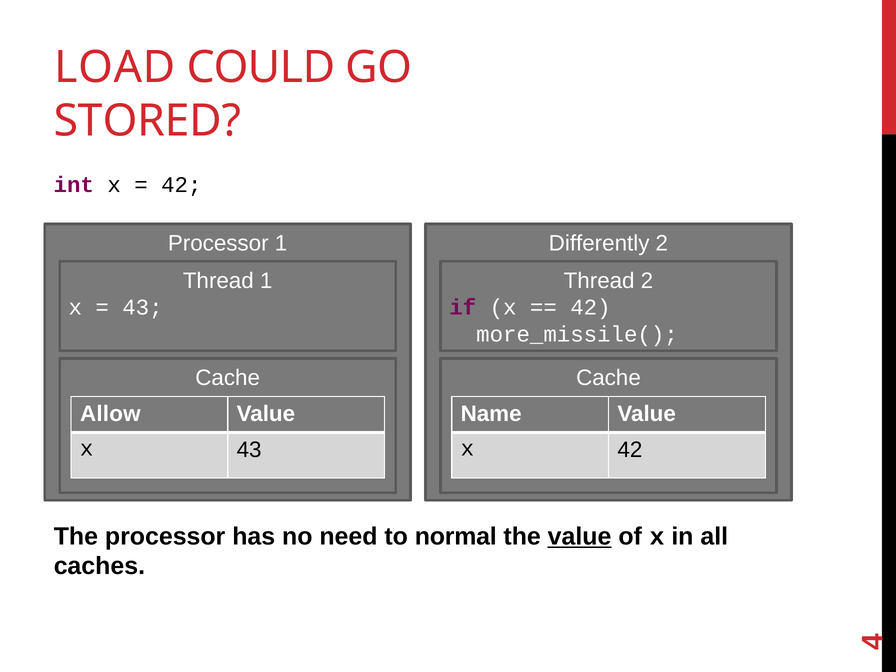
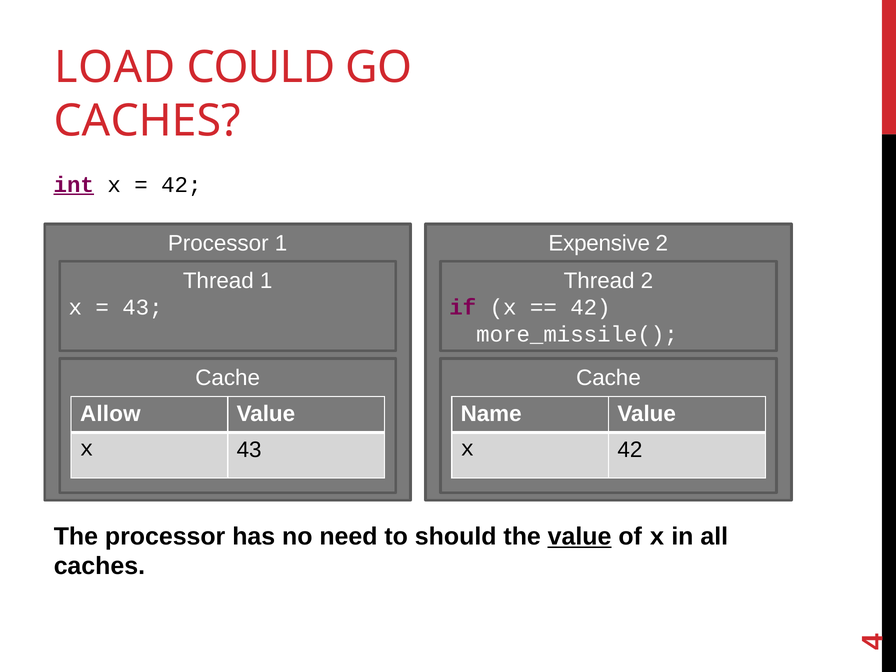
STORED at (147, 121): STORED -> CACHES
int underline: none -> present
Differently: Differently -> Expensive
normal: normal -> should
